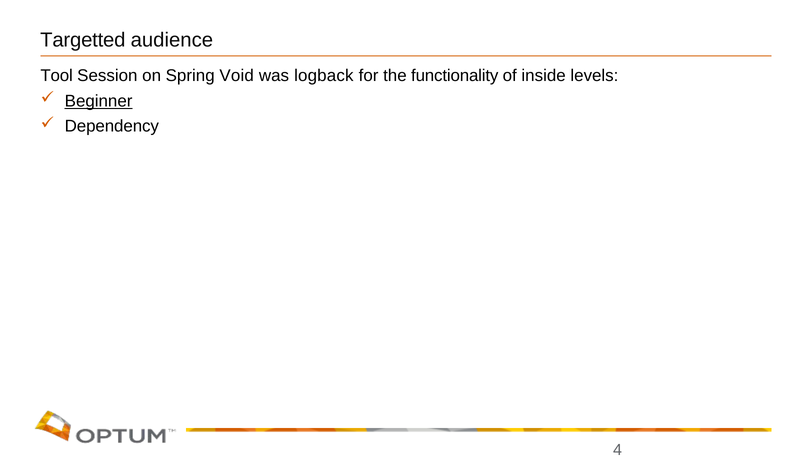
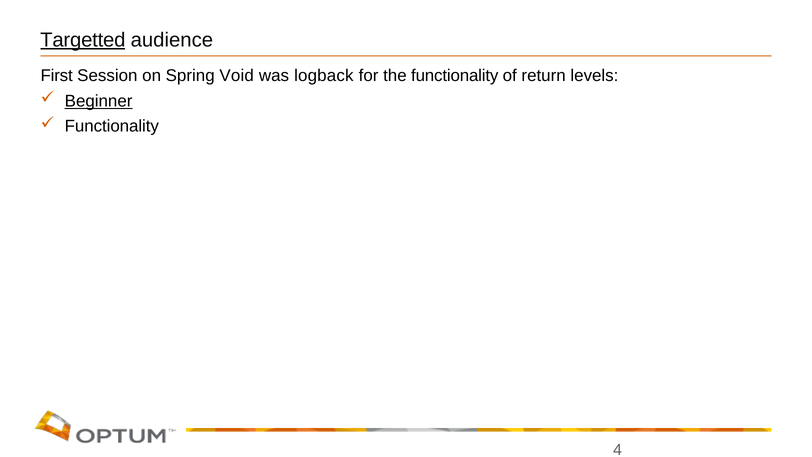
Targetted underline: none -> present
Tool: Tool -> First
inside: inside -> return
Dependency at (112, 126): Dependency -> Functionality
